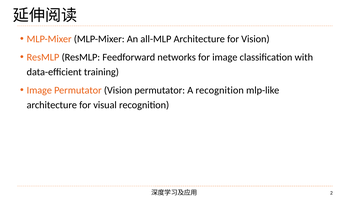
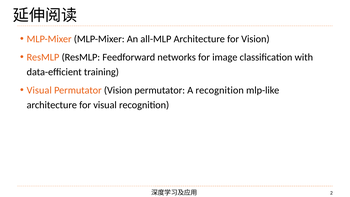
Image at (39, 90): Image -> Visual
